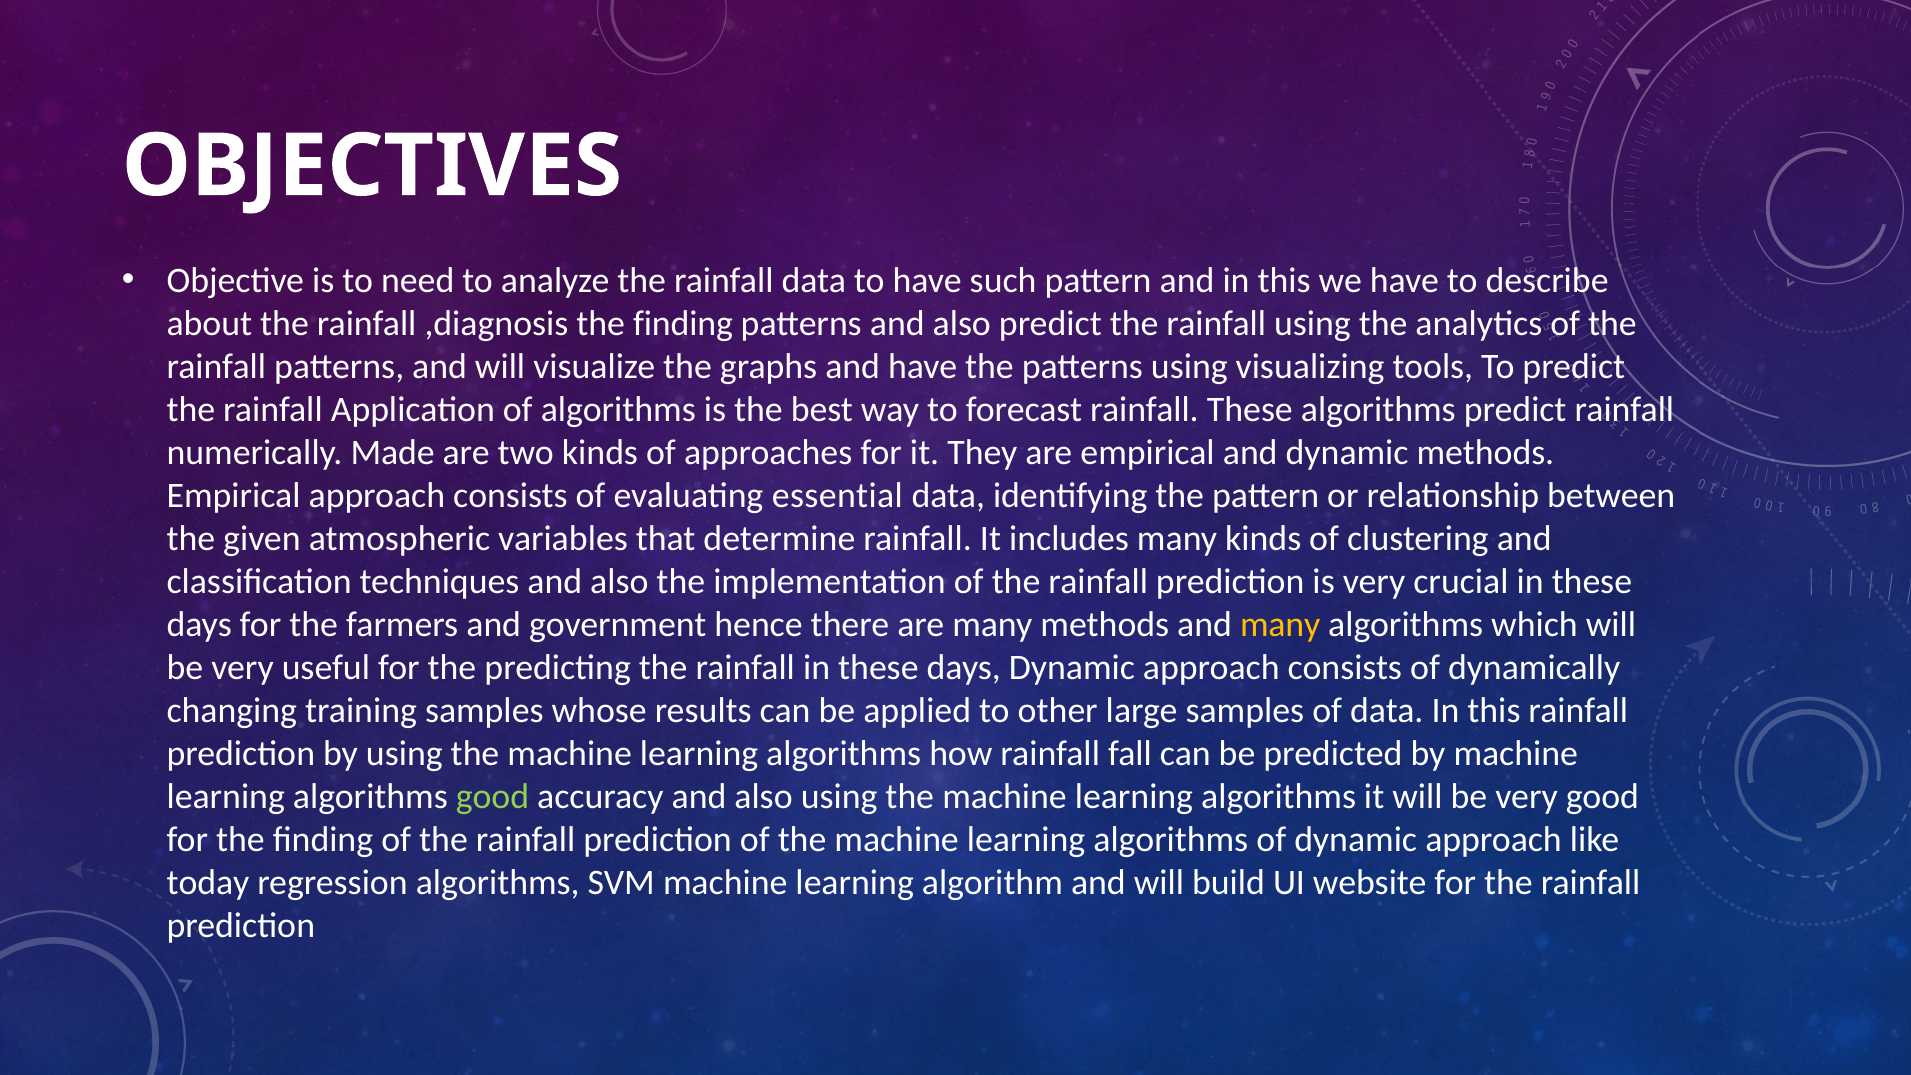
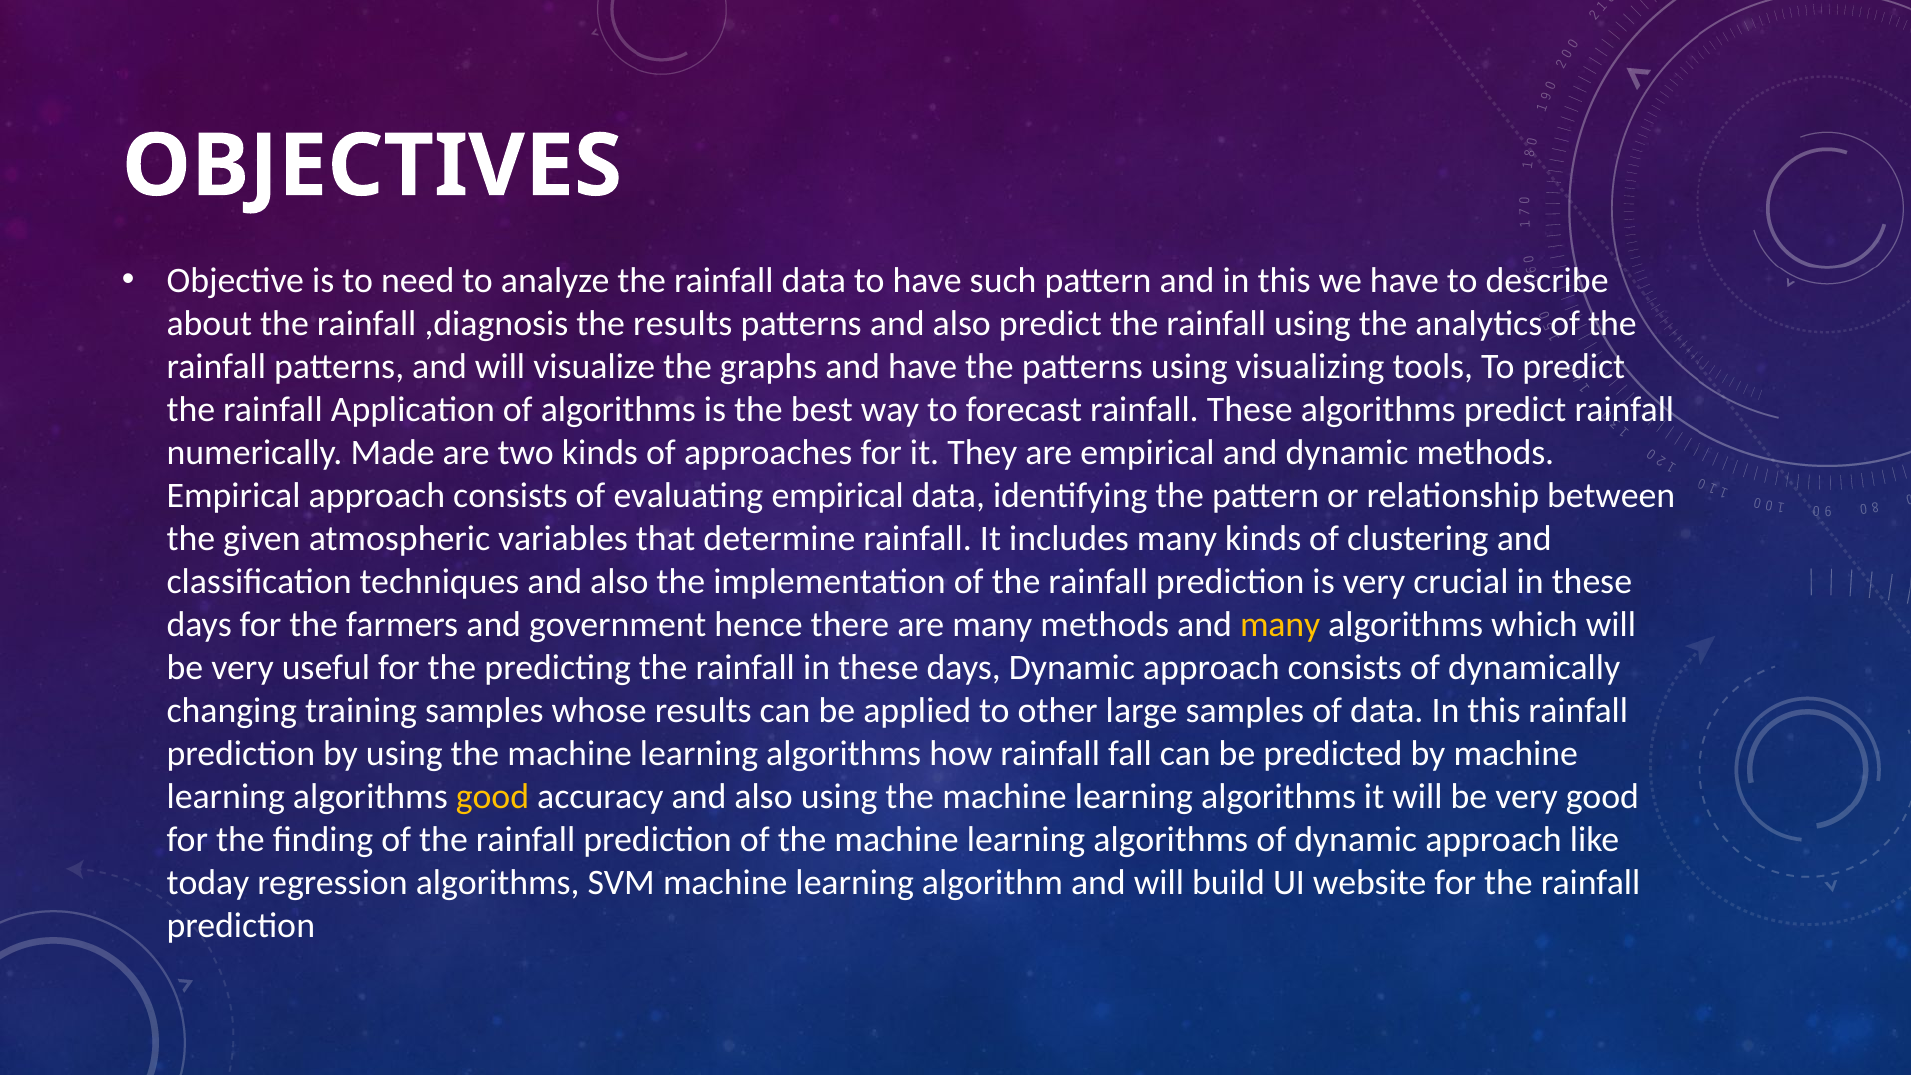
,diagnosis the finding: finding -> results
evaluating essential: essential -> empirical
good at (492, 797) colour: light green -> yellow
